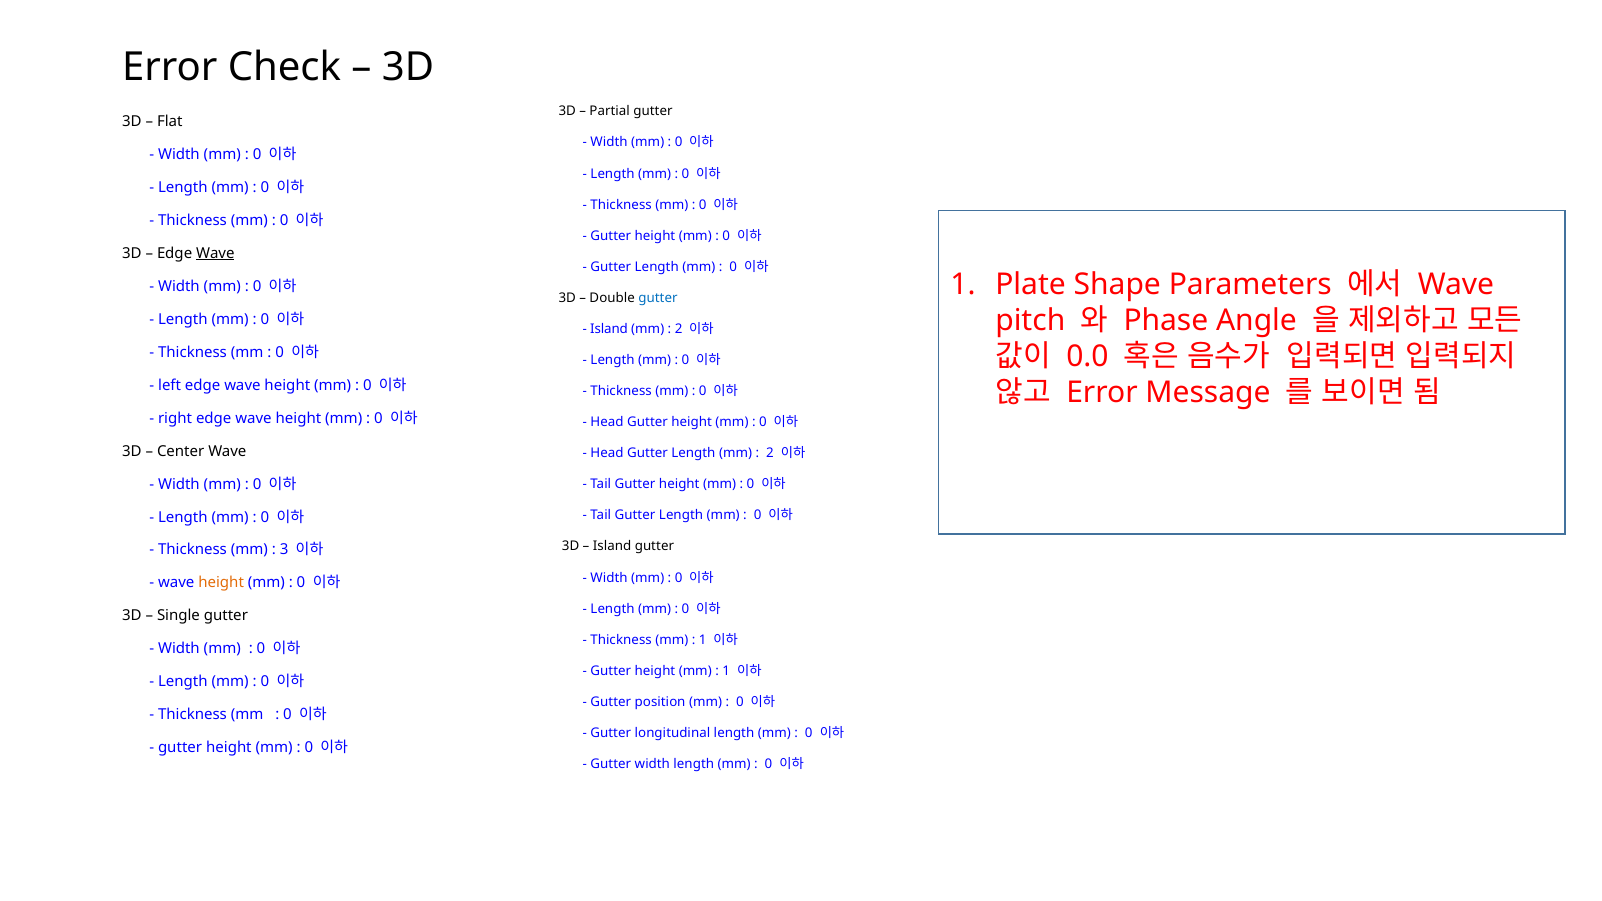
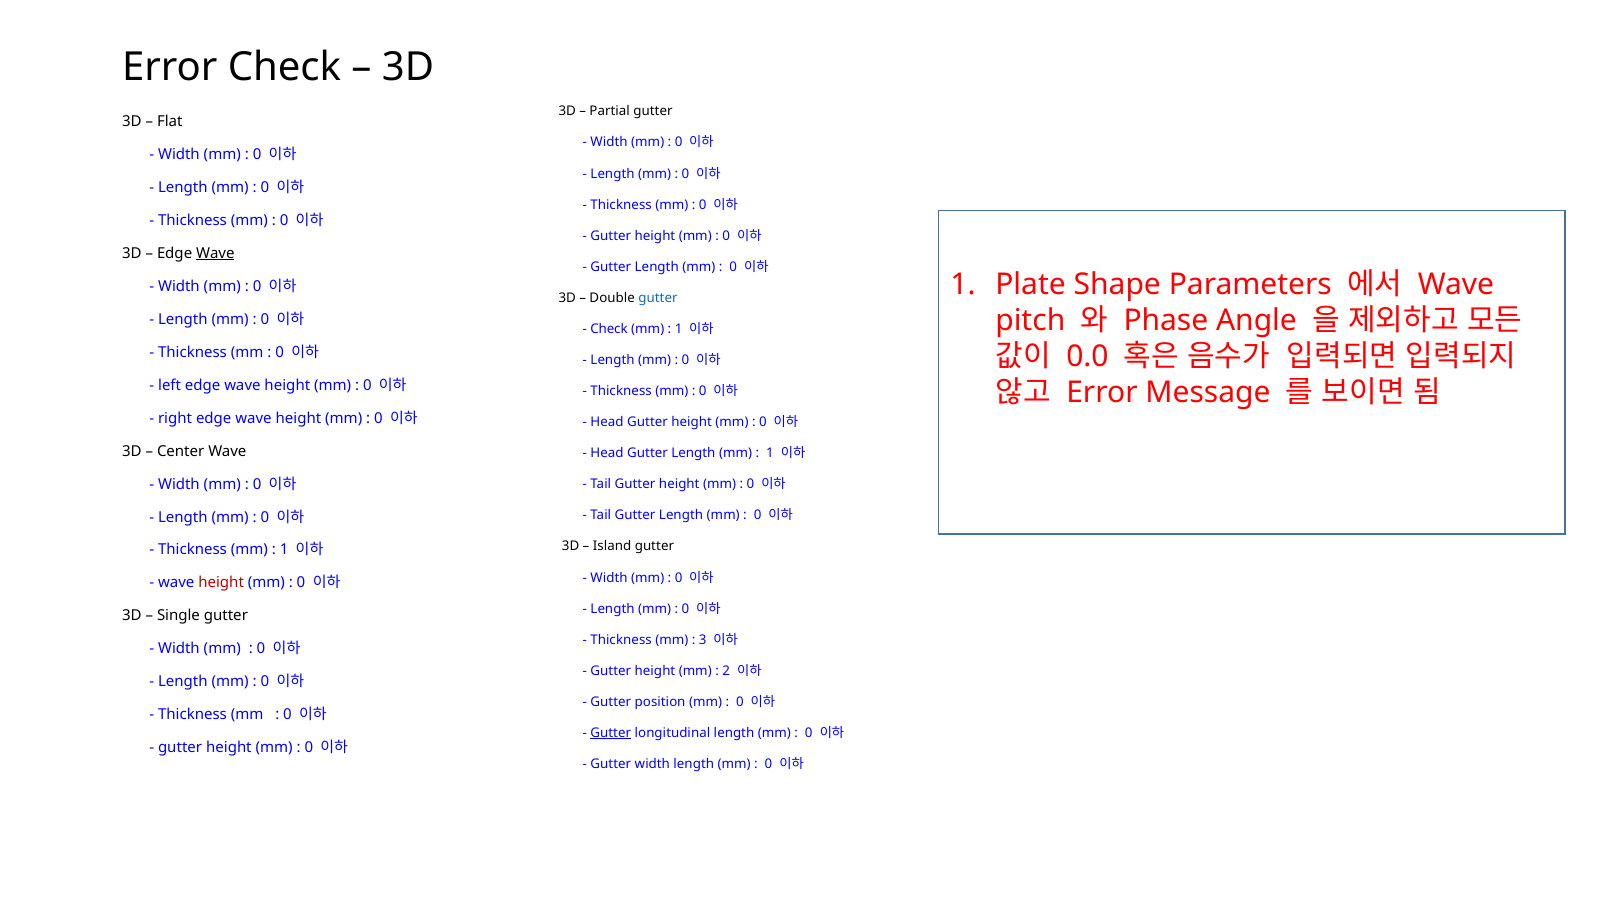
Island at (609, 329): Island -> Check
2 at (679, 329): 2 -> 1
2 at (770, 453): 2 -> 1
3 at (284, 550): 3 -> 1
height at (221, 583) colour: orange -> red
1 at (703, 640): 1 -> 3
1 at (726, 671): 1 -> 2
Gutter at (611, 733) underline: none -> present
